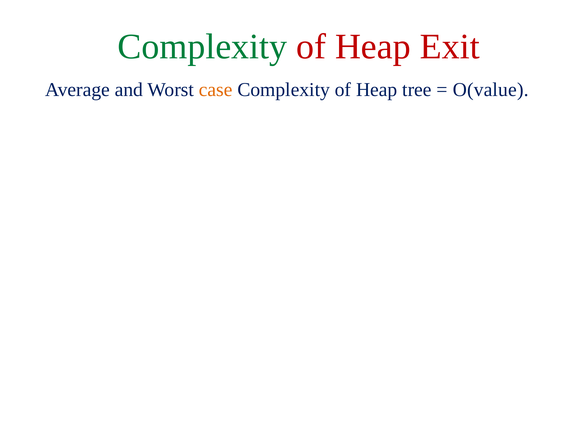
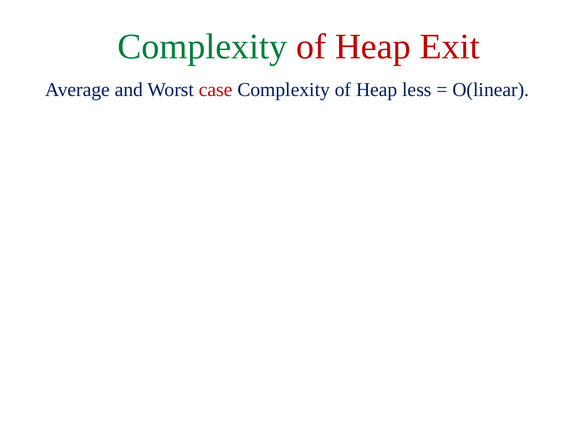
case colour: orange -> red
tree: tree -> less
O(value: O(value -> O(linear
